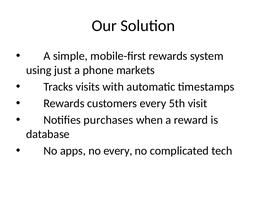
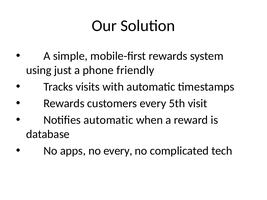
markets: markets -> friendly
purchases at (108, 120): purchases -> automatic
